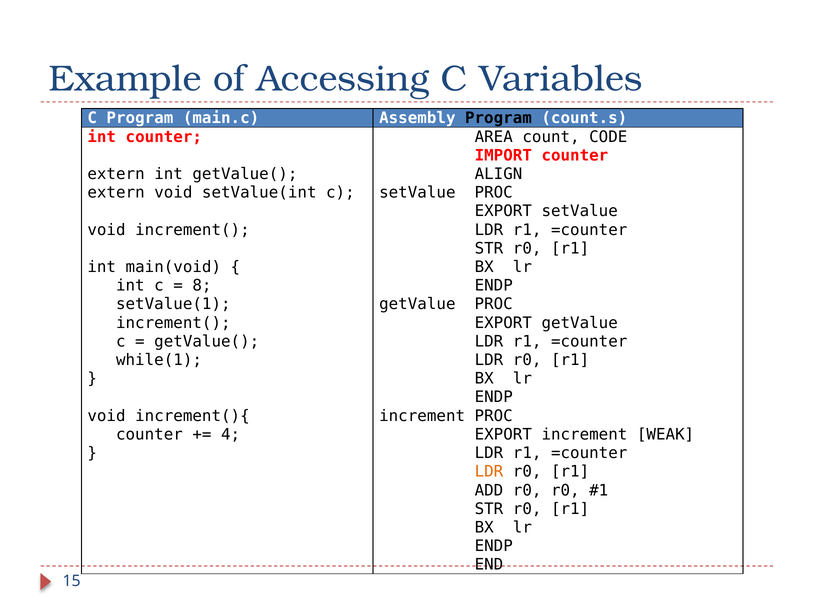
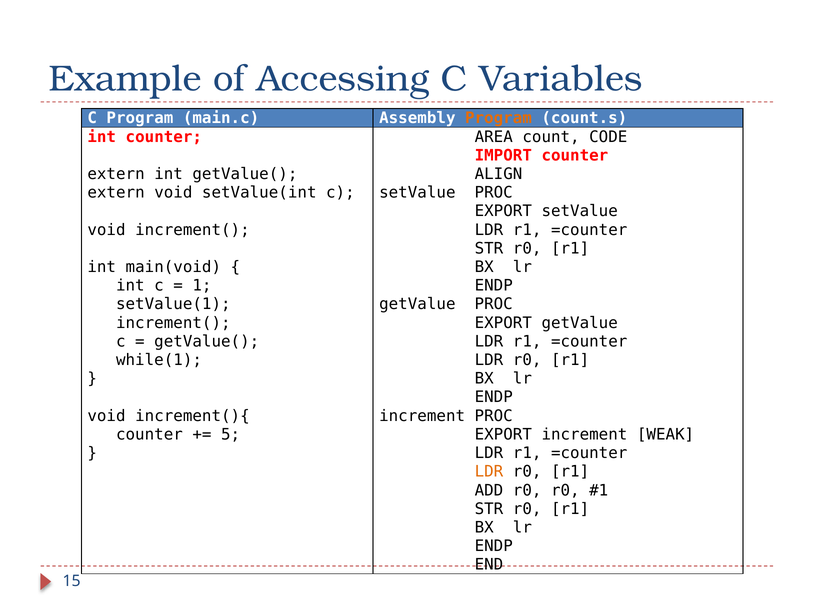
Program at (498, 118) colour: black -> orange
8: 8 -> 1
4: 4 -> 5
